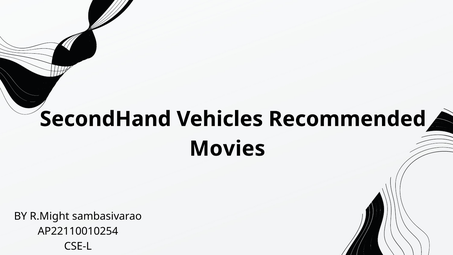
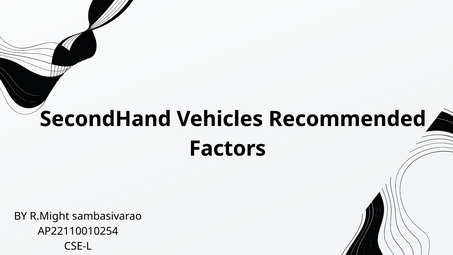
Movies: Movies -> Factors
